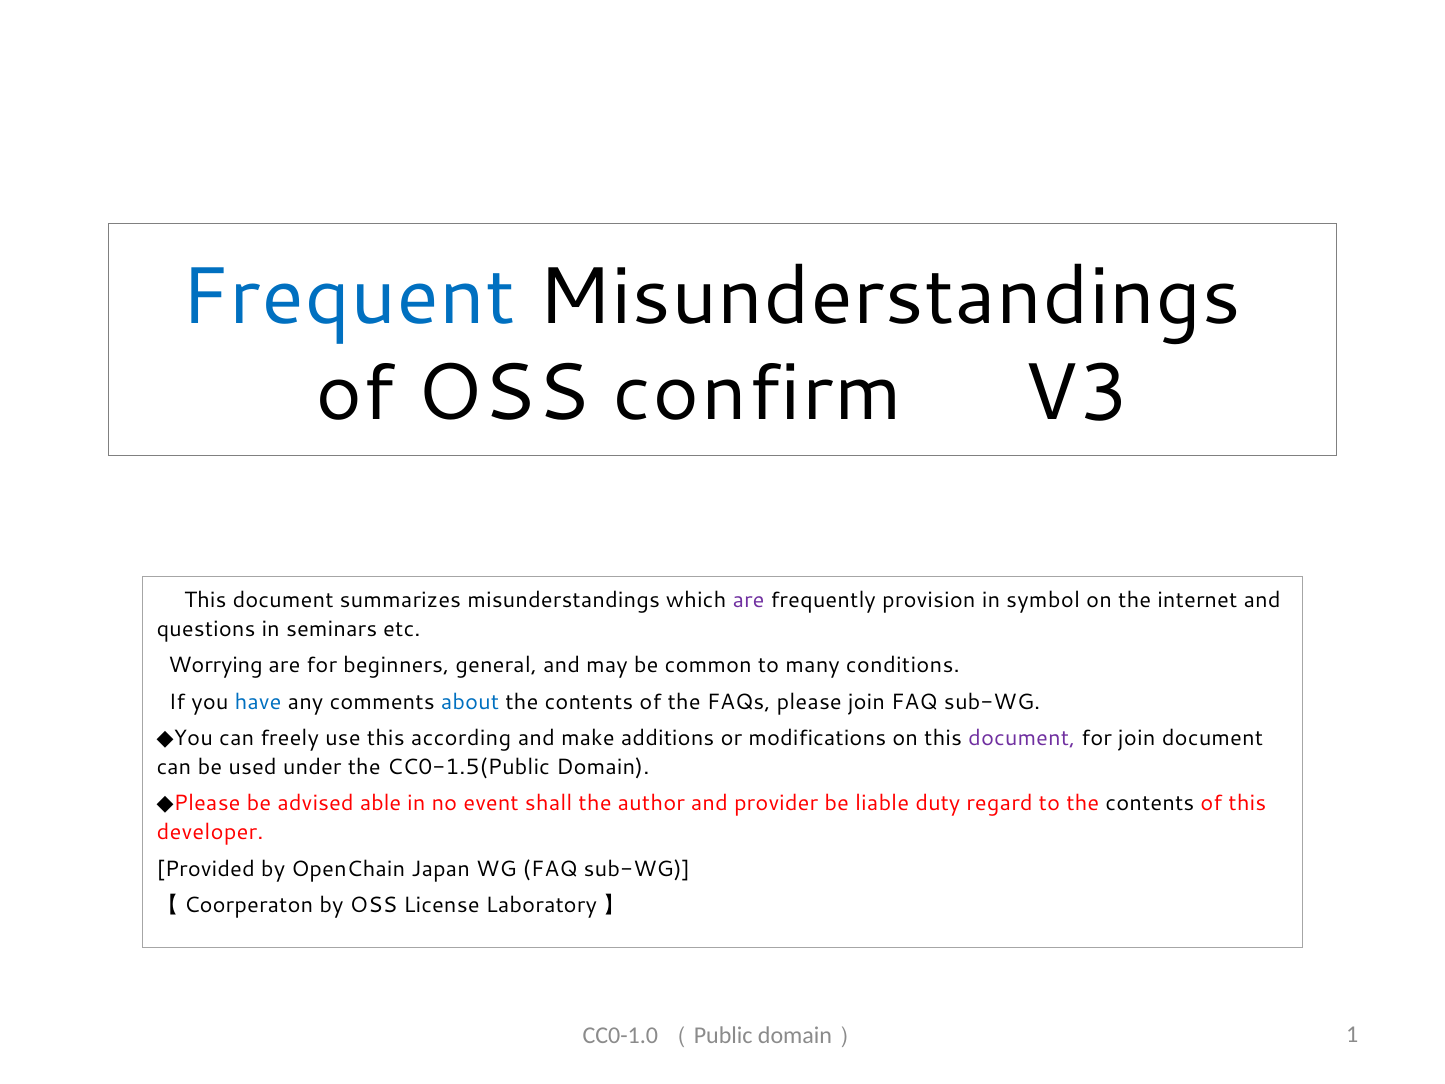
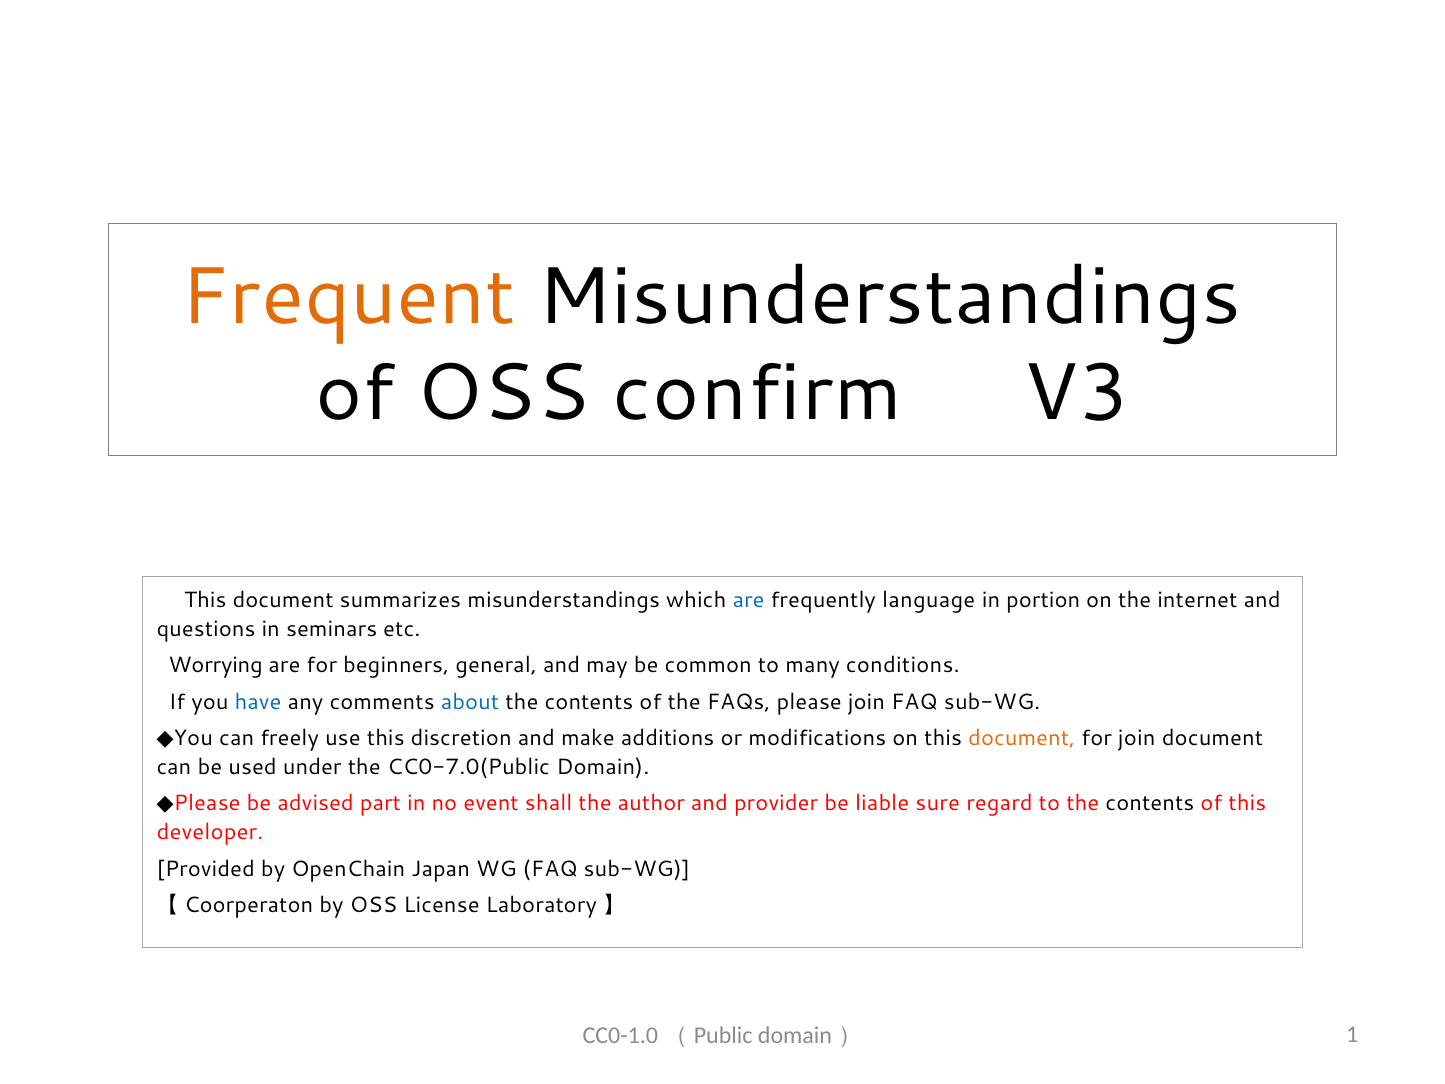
Frequent colour: blue -> orange
are at (749, 600) colour: purple -> blue
provision: provision -> language
symbol: symbol -> portion
according: according -> discretion
document at (1022, 738) colour: purple -> orange
CC0-1.5(Public: CC0-1.5(Public -> CC0-7.0(Public
able: able -> part
duty: duty -> sure
